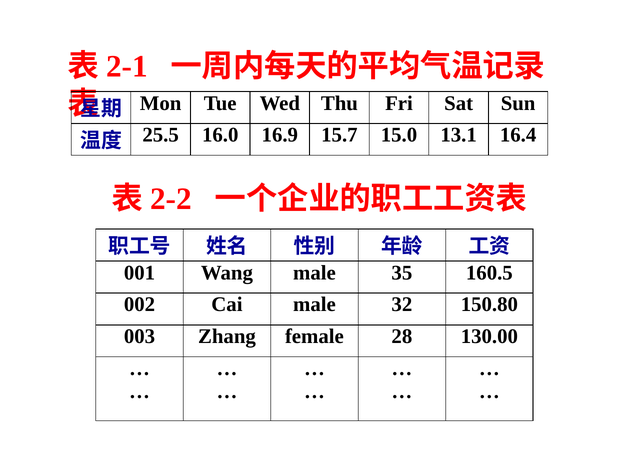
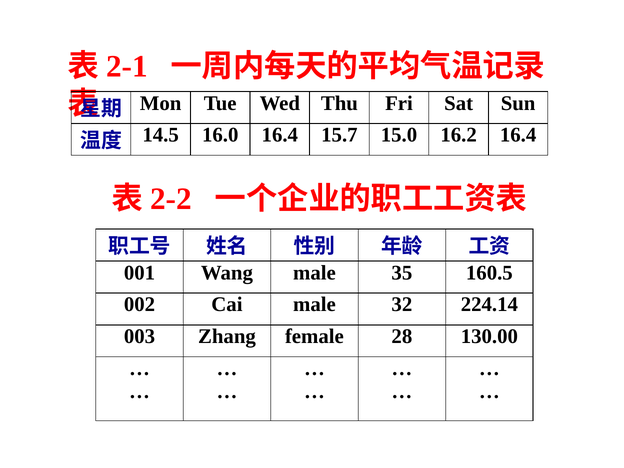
25.5: 25.5 -> 14.5
16.0 16.9: 16.9 -> 16.4
13.1: 13.1 -> 16.2
150.80: 150.80 -> 224.14
